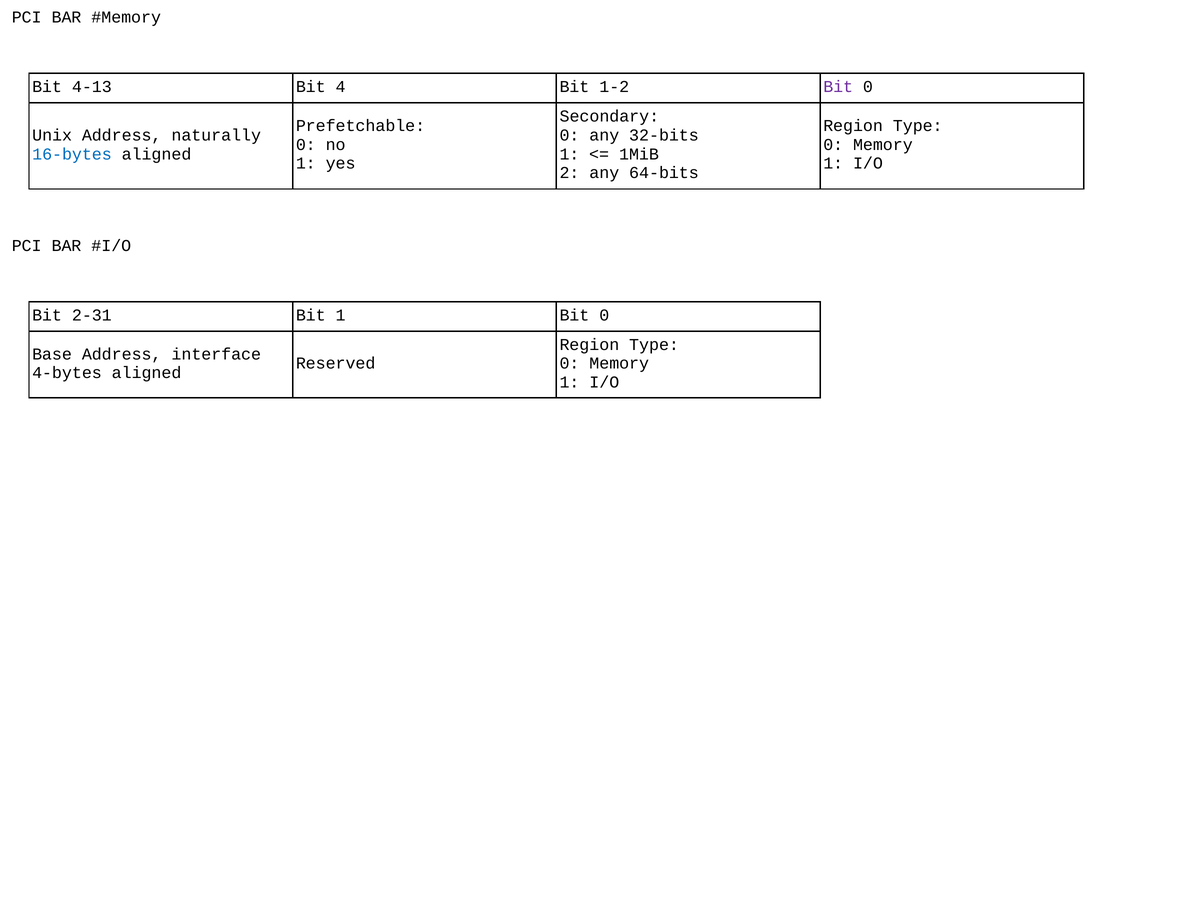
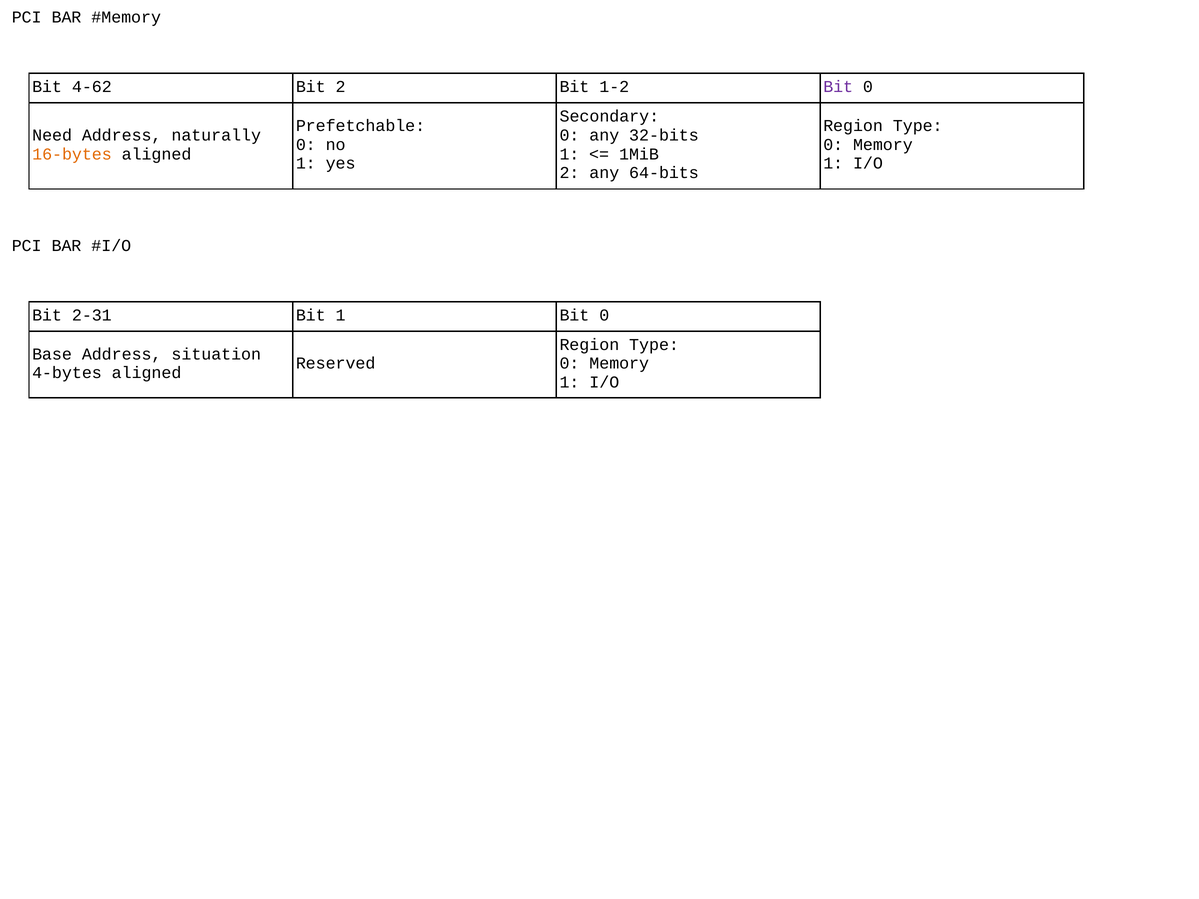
4-13: 4-13 -> 4-62
Bit 4: 4 -> 2
Unix: Unix -> Need
16-bytes colour: blue -> orange
interface: interface -> situation
